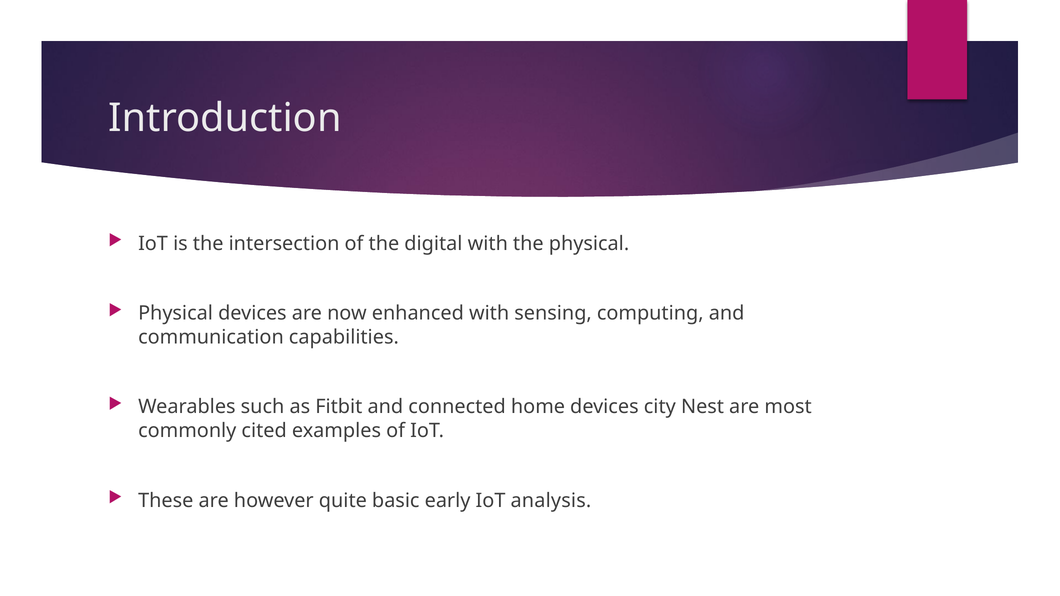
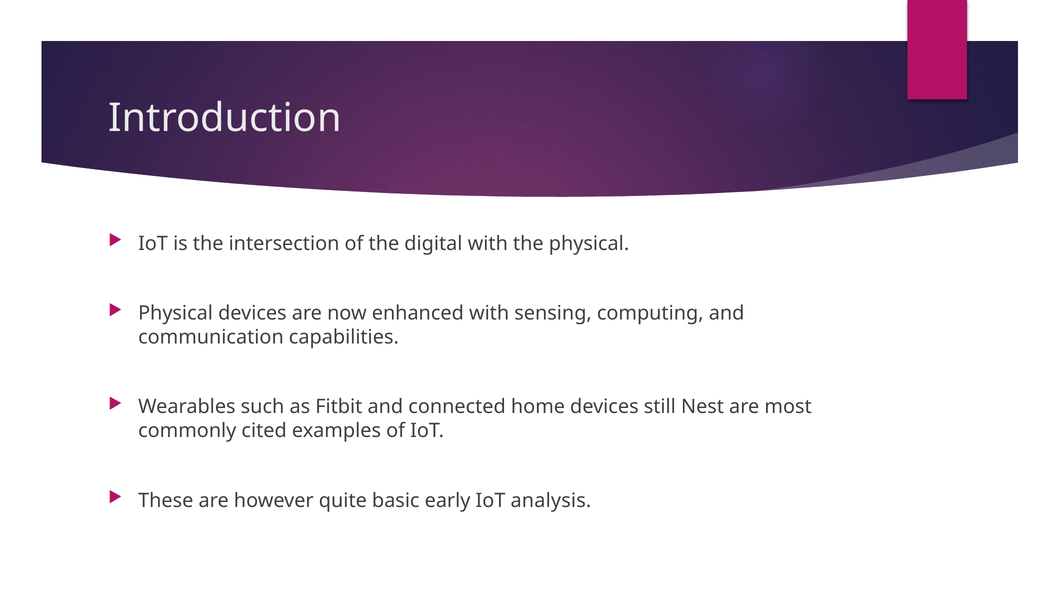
city: city -> still
